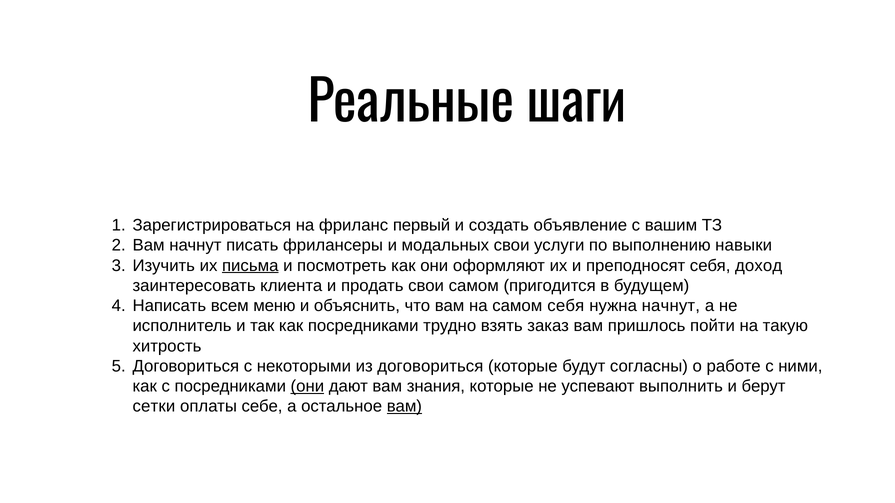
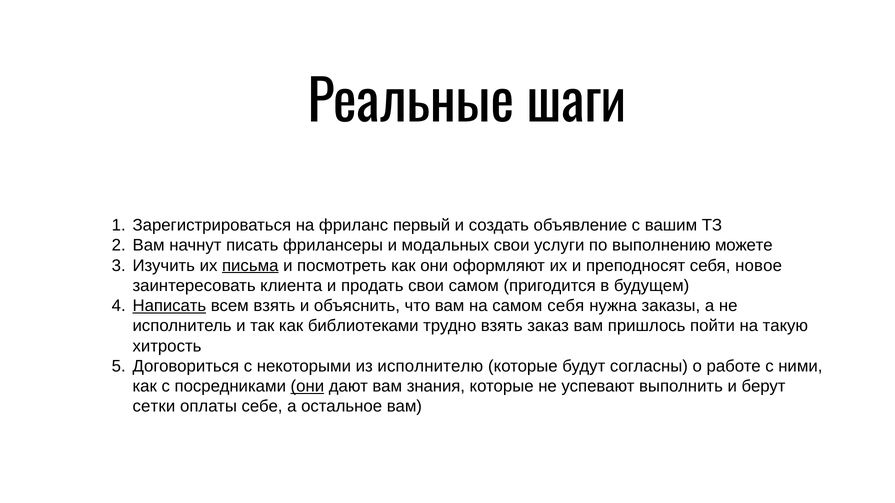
навыки: навыки -> можете
доход: доход -> новое
Написать underline: none -> present
всем меню: меню -> взять
нужна начнут: начнут -> заказы
как посредниками: посредниками -> библиотеками
из договориться: договориться -> исполнителю
вам at (404, 407) underline: present -> none
